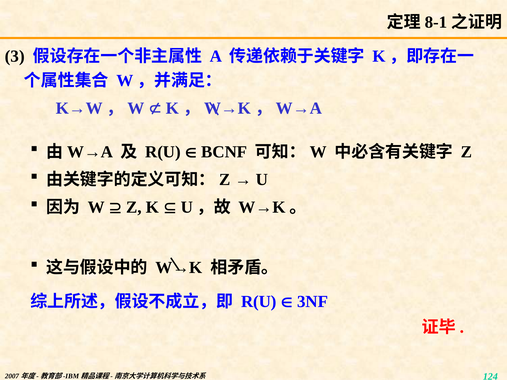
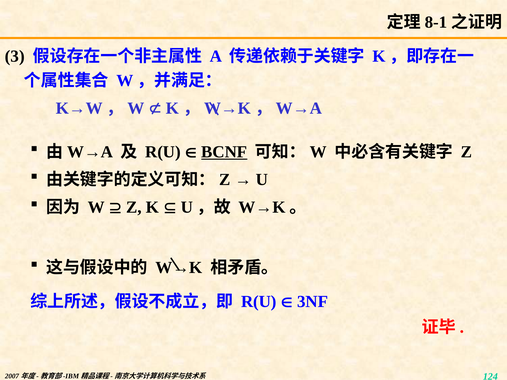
BCNF underline: none -> present
